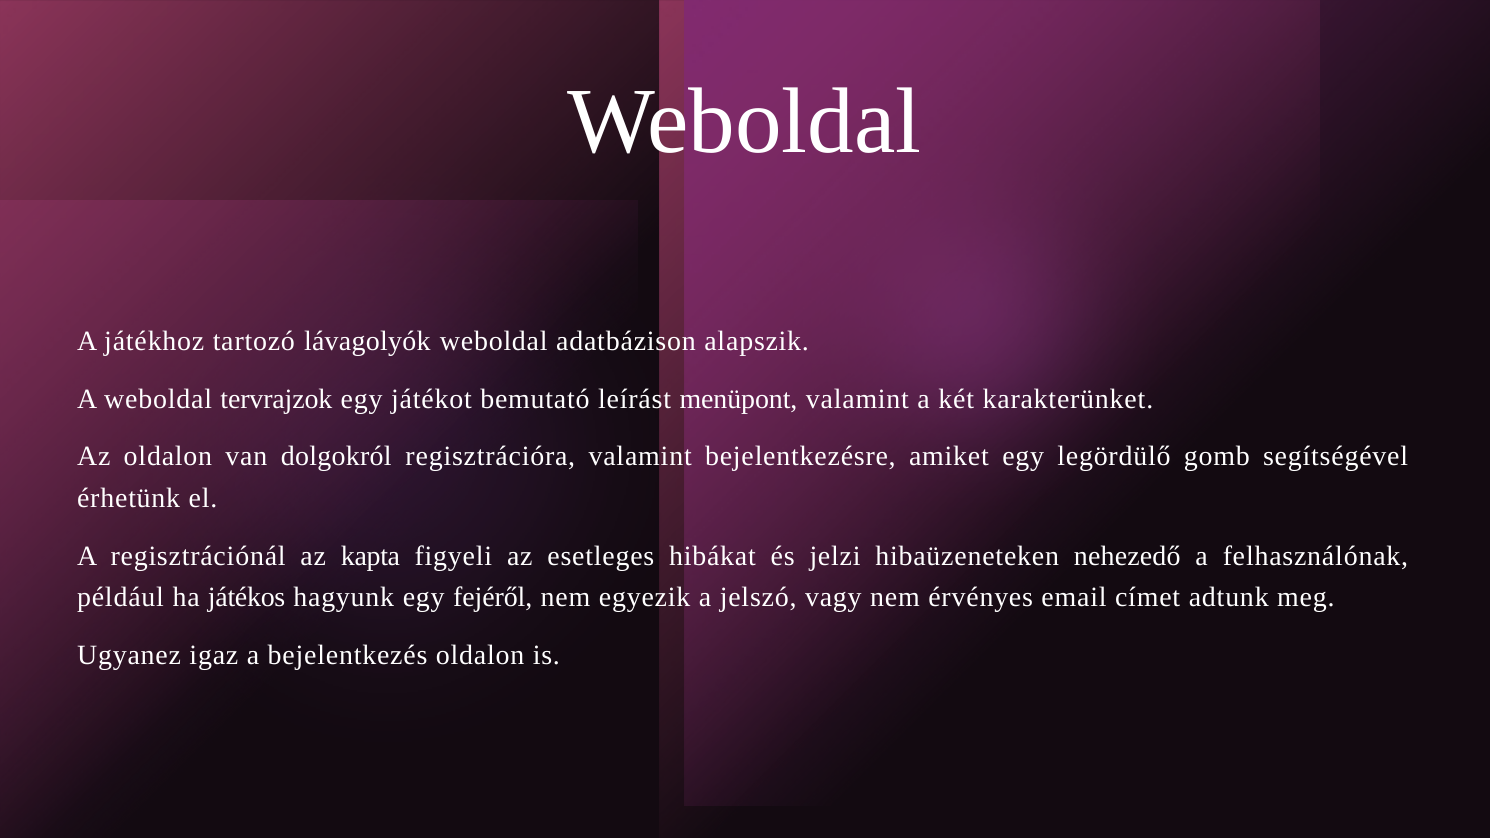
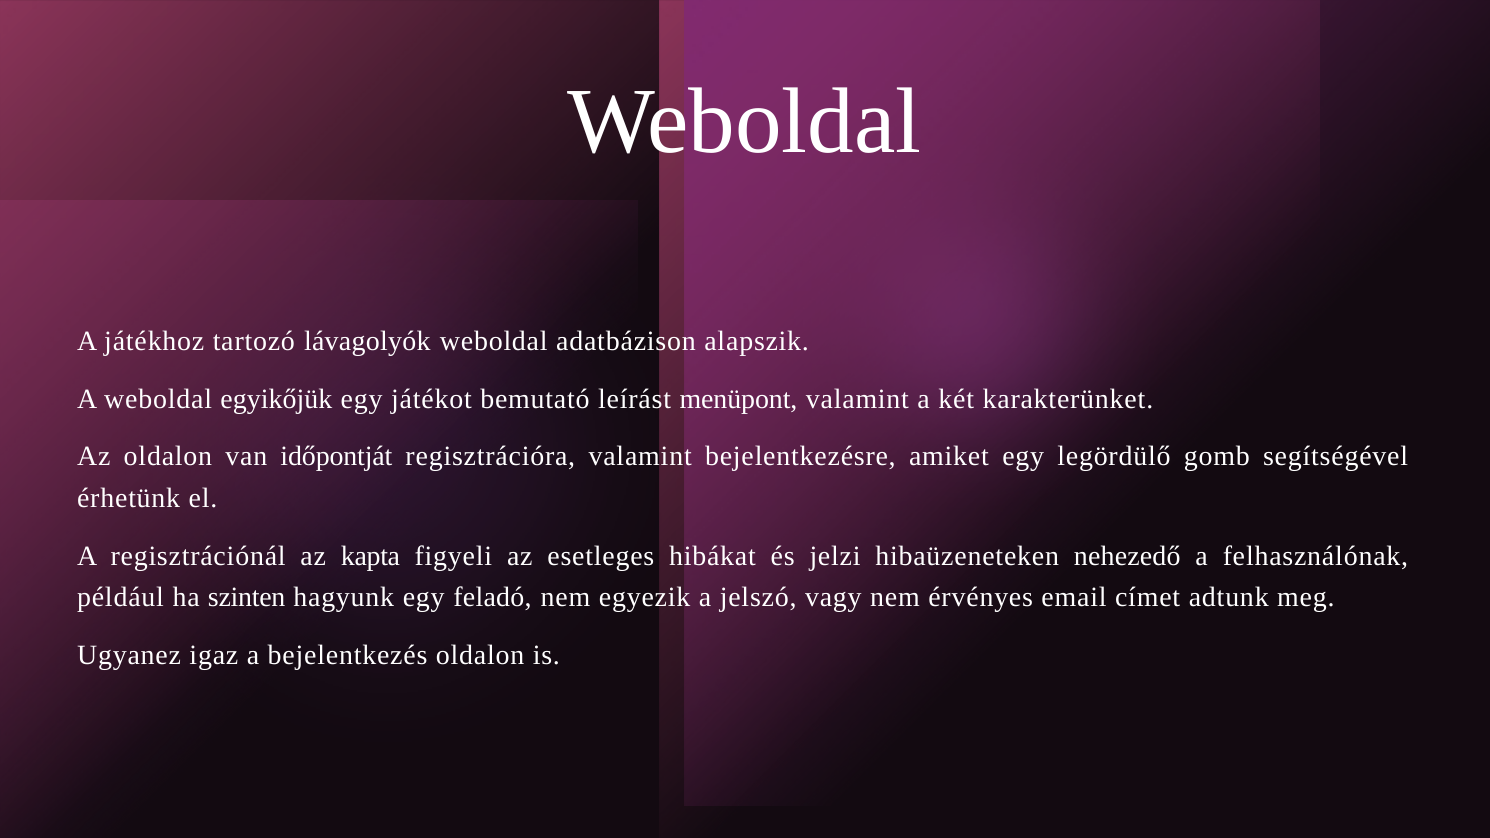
tervrajzok: tervrajzok -> egyikőjük
dolgokról: dolgokról -> időpontját
játékos: játékos -> szinten
fejéről: fejéről -> feladó
